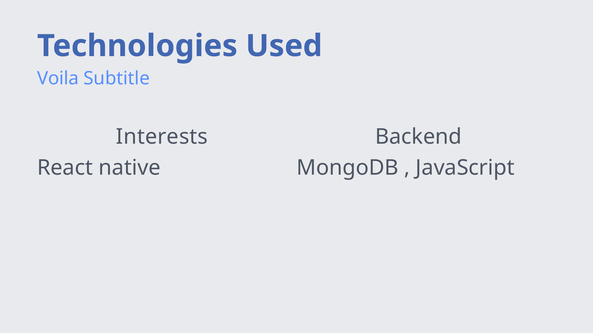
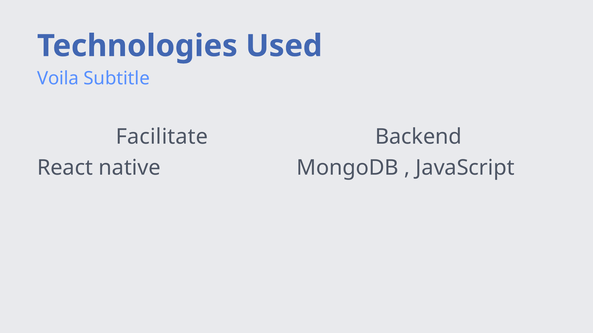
Interests: Interests -> Facilitate
